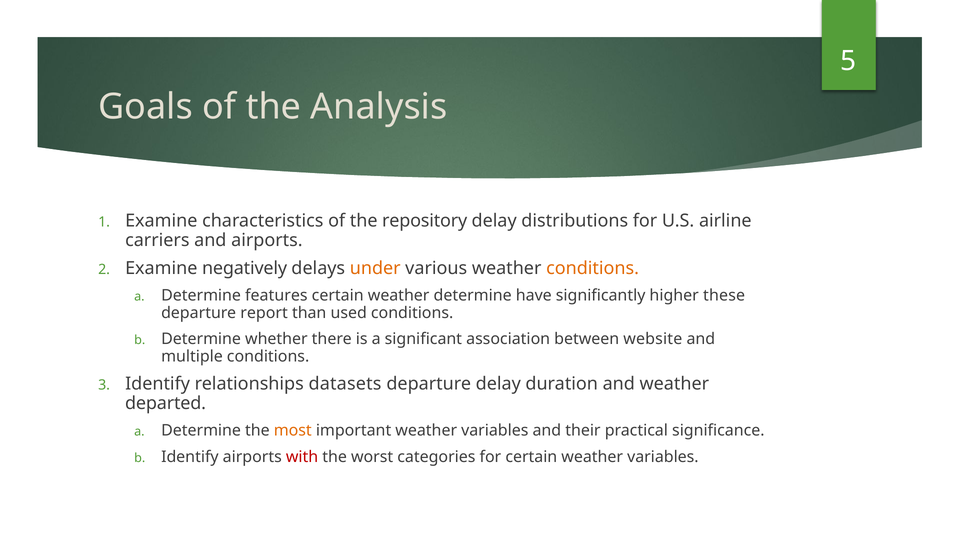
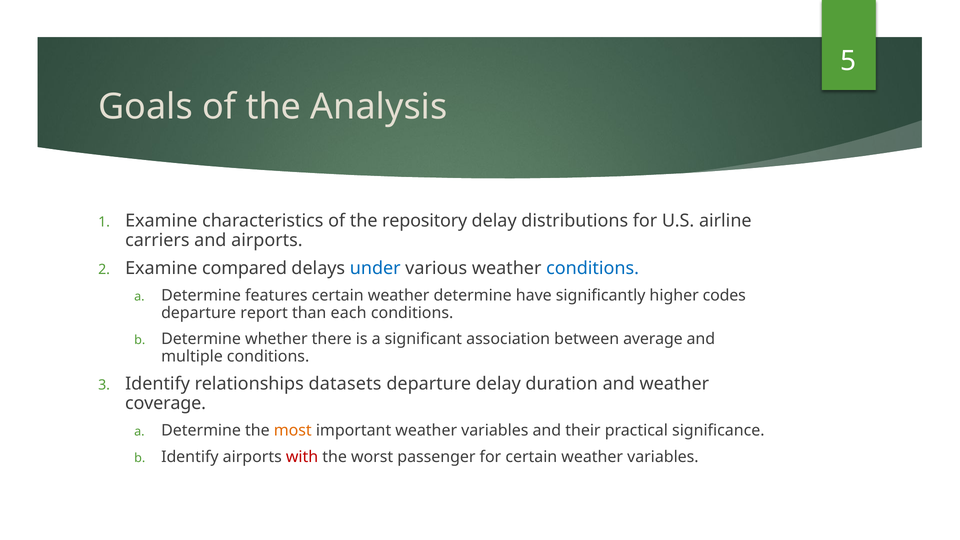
negatively: negatively -> compared
under colour: orange -> blue
conditions at (593, 269) colour: orange -> blue
these: these -> codes
used: used -> each
website: website -> average
departed: departed -> coverage
categories: categories -> passenger
